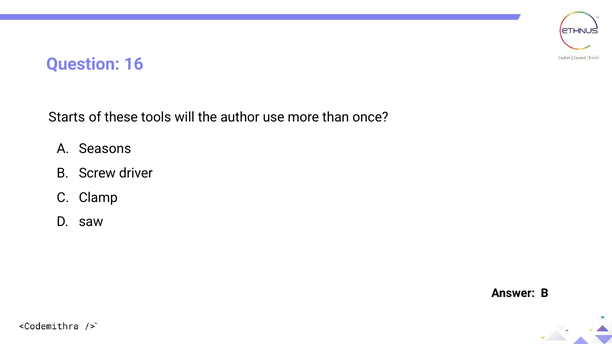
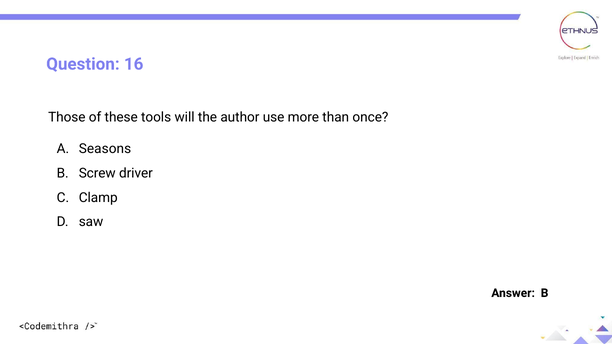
Starts: Starts -> Those
